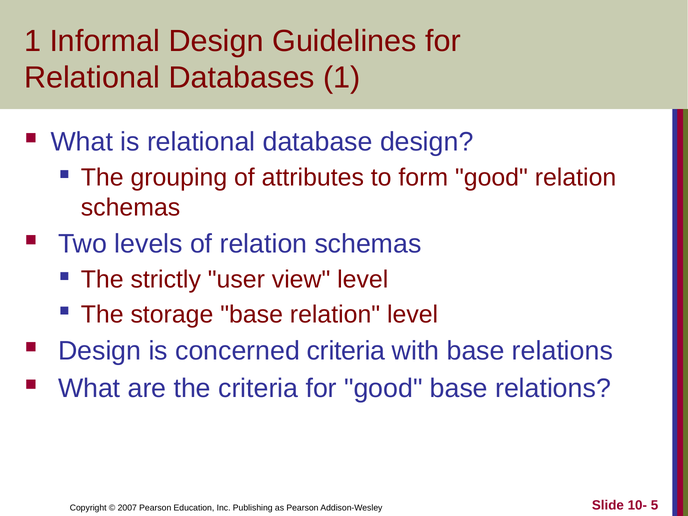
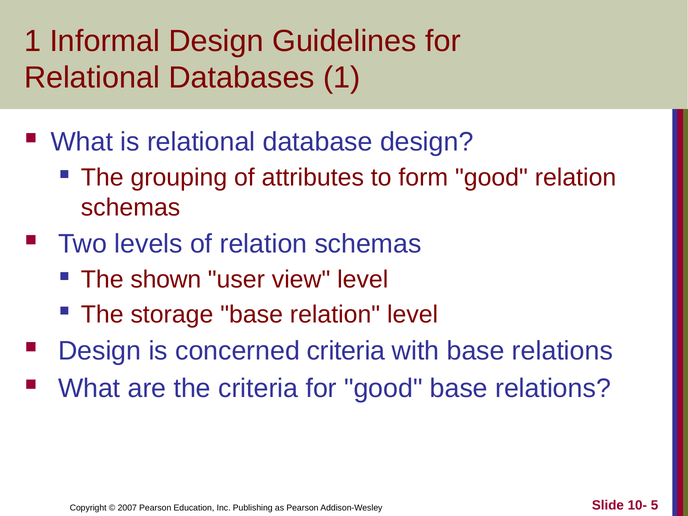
strictly: strictly -> shown
